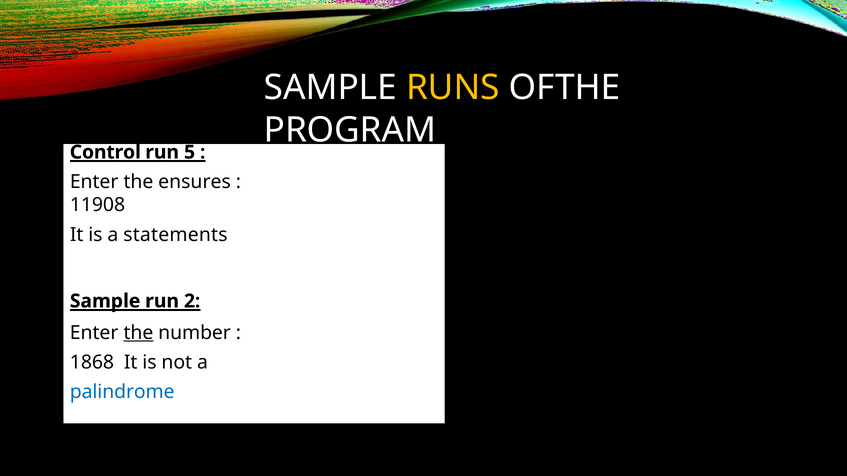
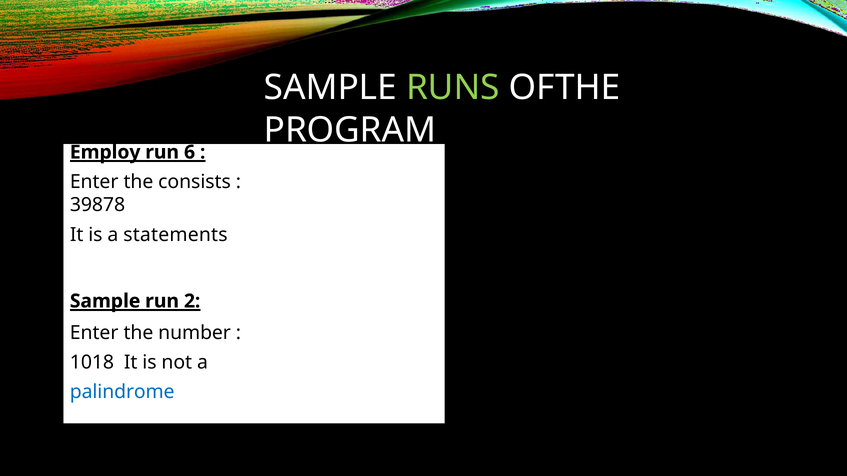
RUNS colour: yellow -> light green
Control: Control -> Employ
5: 5 -> 6
ensures: ensures -> consists
11908: 11908 -> 39878
the at (138, 333) underline: present -> none
1868: 1868 -> 1018
